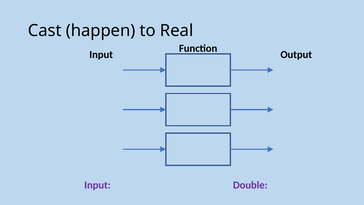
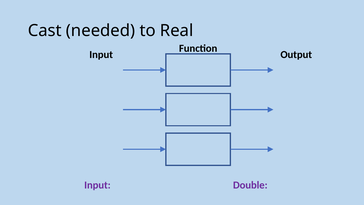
happen: happen -> needed
